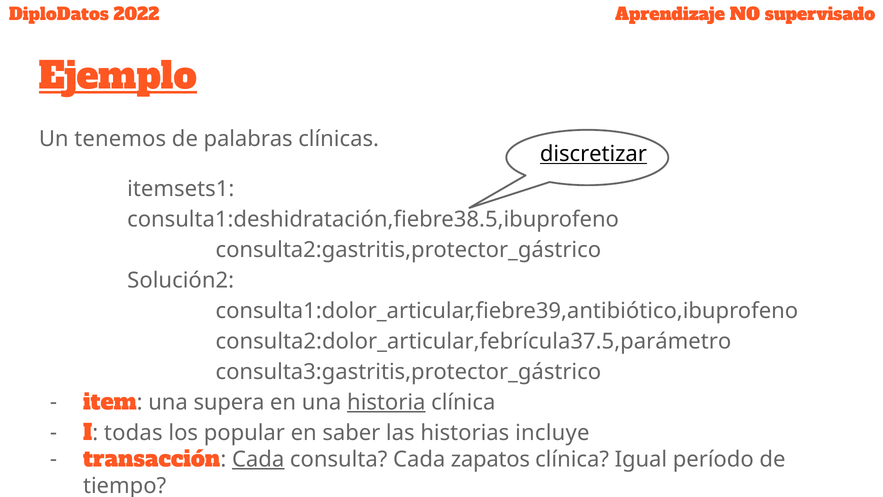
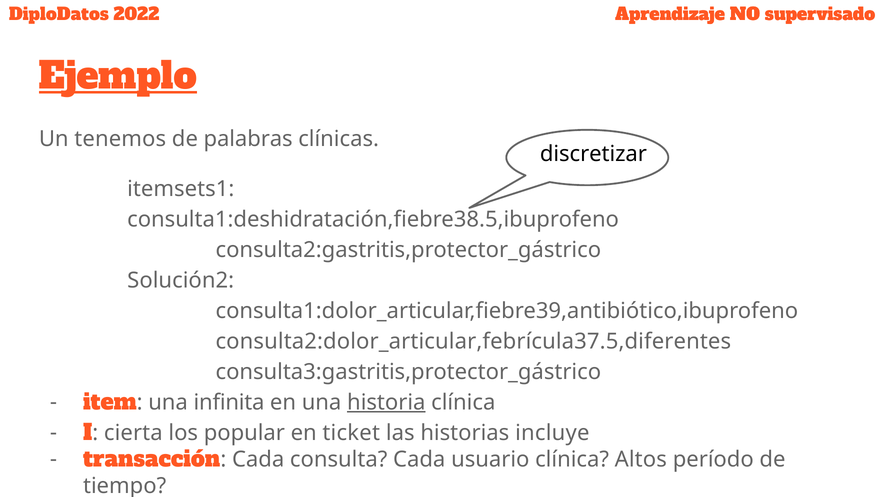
discretizar underline: present -> none
consulta2:dolor_articular,febrícula37.5,parámetro: consulta2:dolor_articular,febrícula37.5,parámetro -> consulta2:dolor_articular,febrícula37.5,diferentes
supera: supera -> infinita
todas: todas -> cierta
saber: saber -> ticket
Cada at (258, 459) underline: present -> none
zapatos: zapatos -> usuario
Igual: Igual -> Altos
